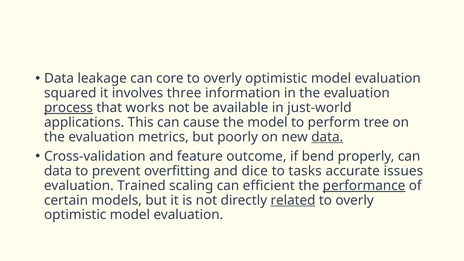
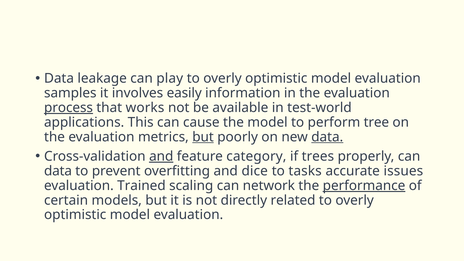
core: core -> play
squared: squared -> samples
three: three -> easily
just-world: just-world -> test-world
but at (203, 137) underline: none -> present
and at (161, 156) underline: none -> present
outcome: outcome -> category
bend: bend -> trees
efficient: efficient -> network
related underline: present -> none
